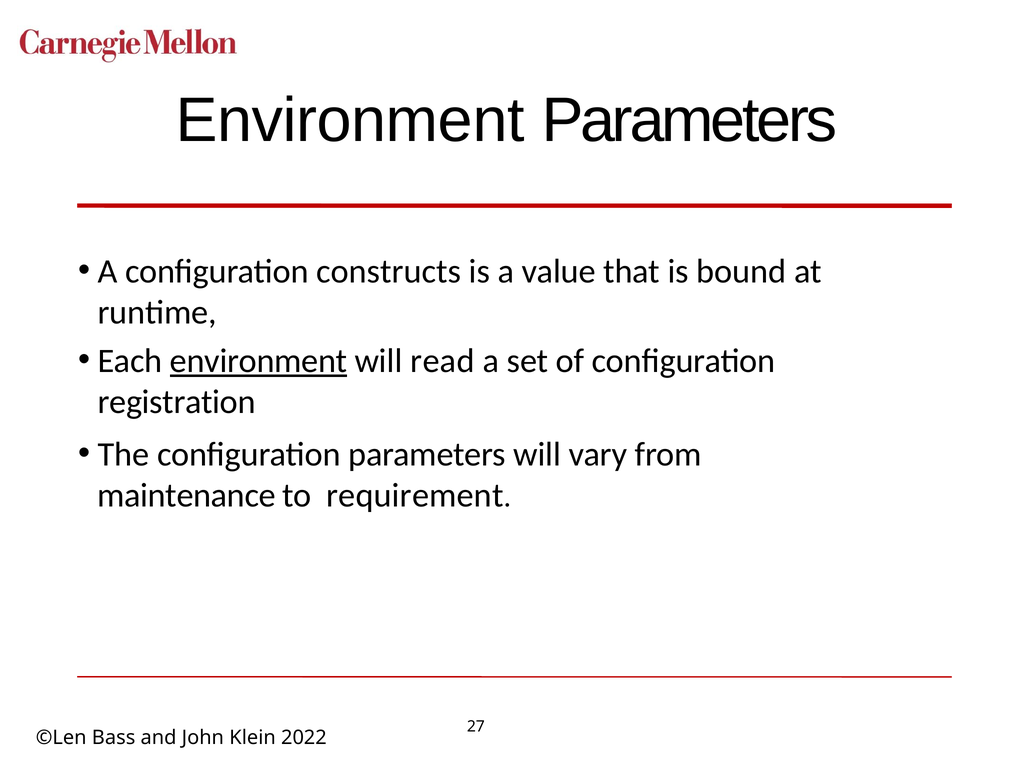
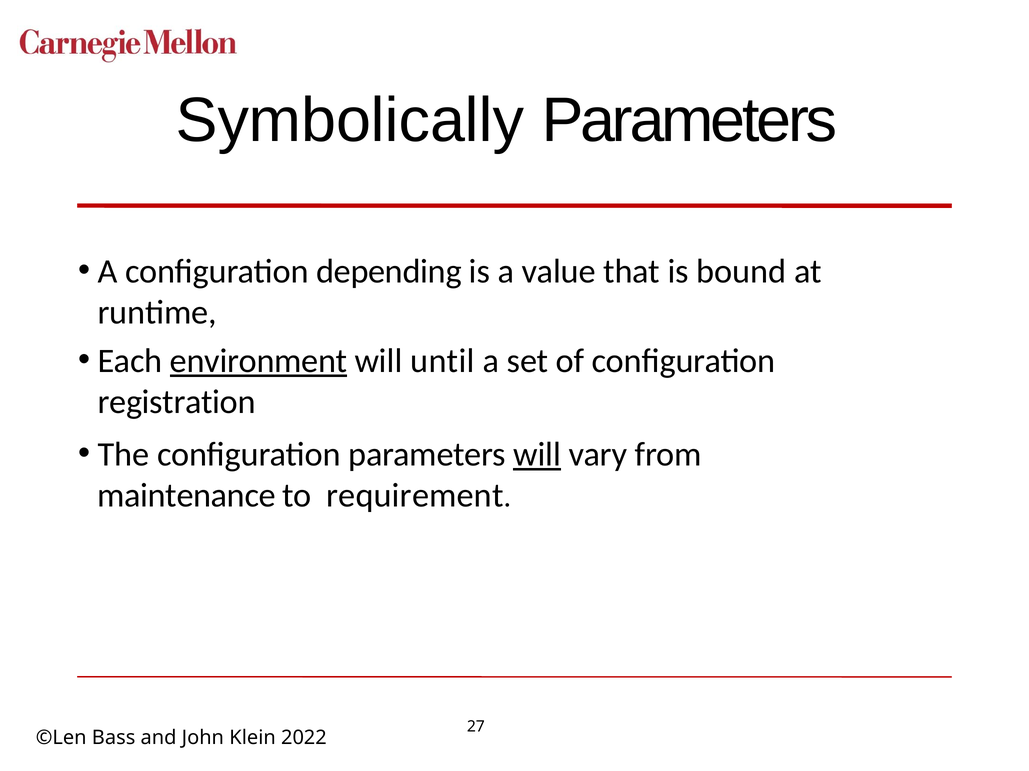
Environment at (350, 121): Environment -> Symbolically
constructs: constructs -> depending
read: read -> until
will at (537, 455) underline: none -> present
